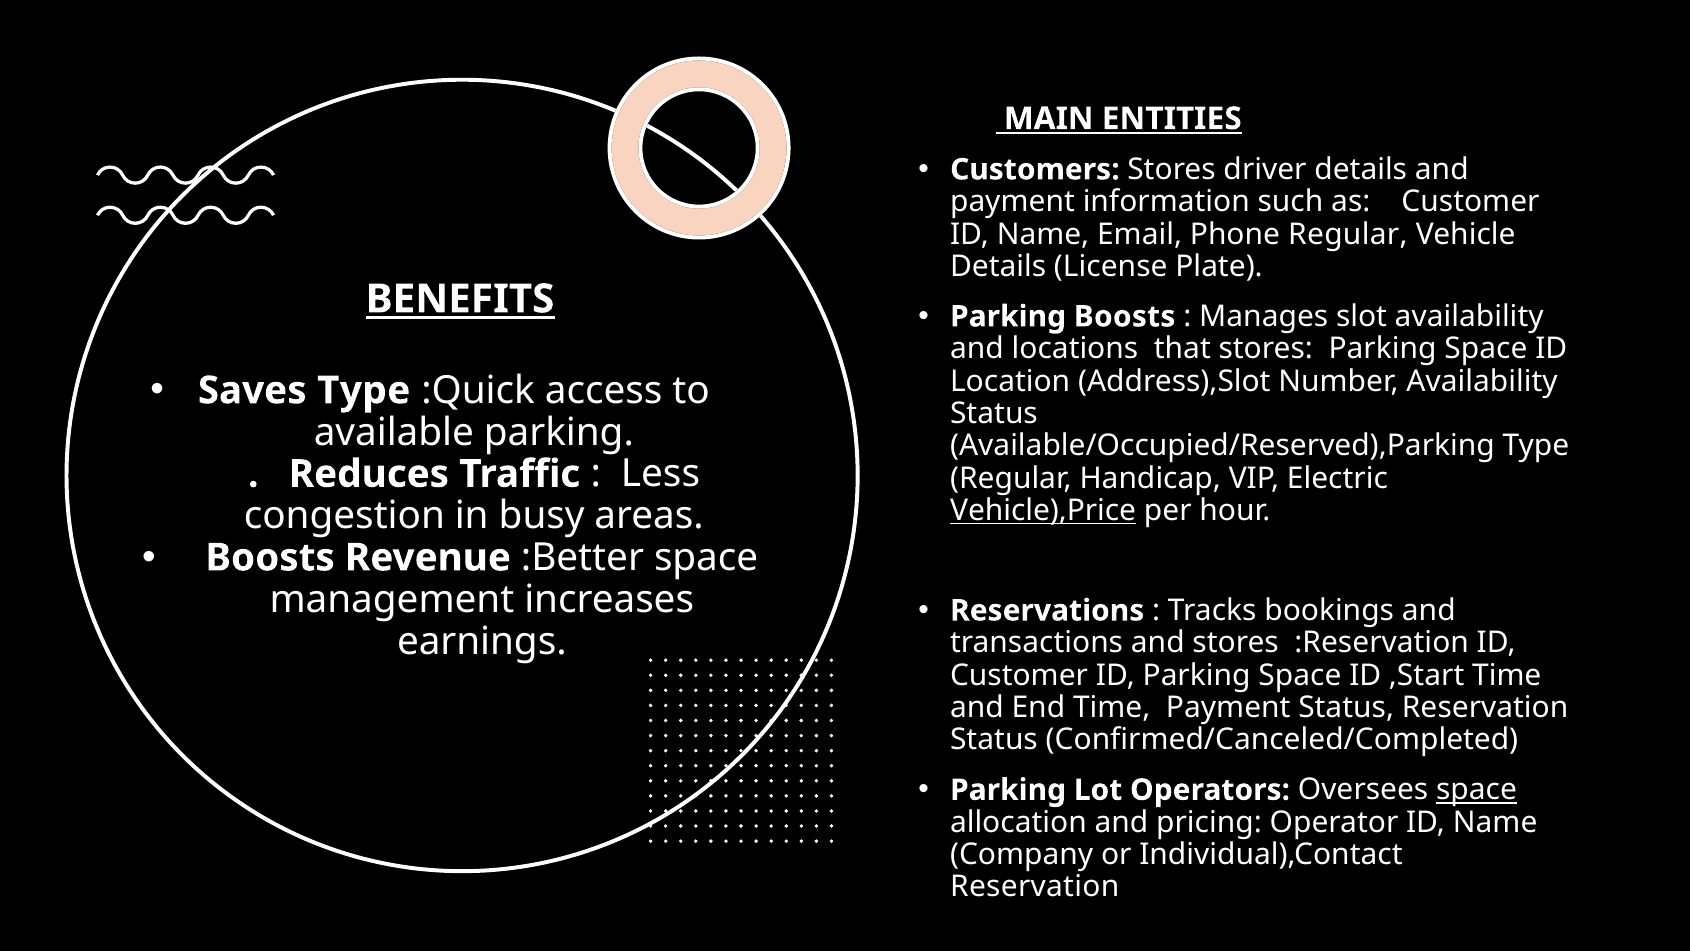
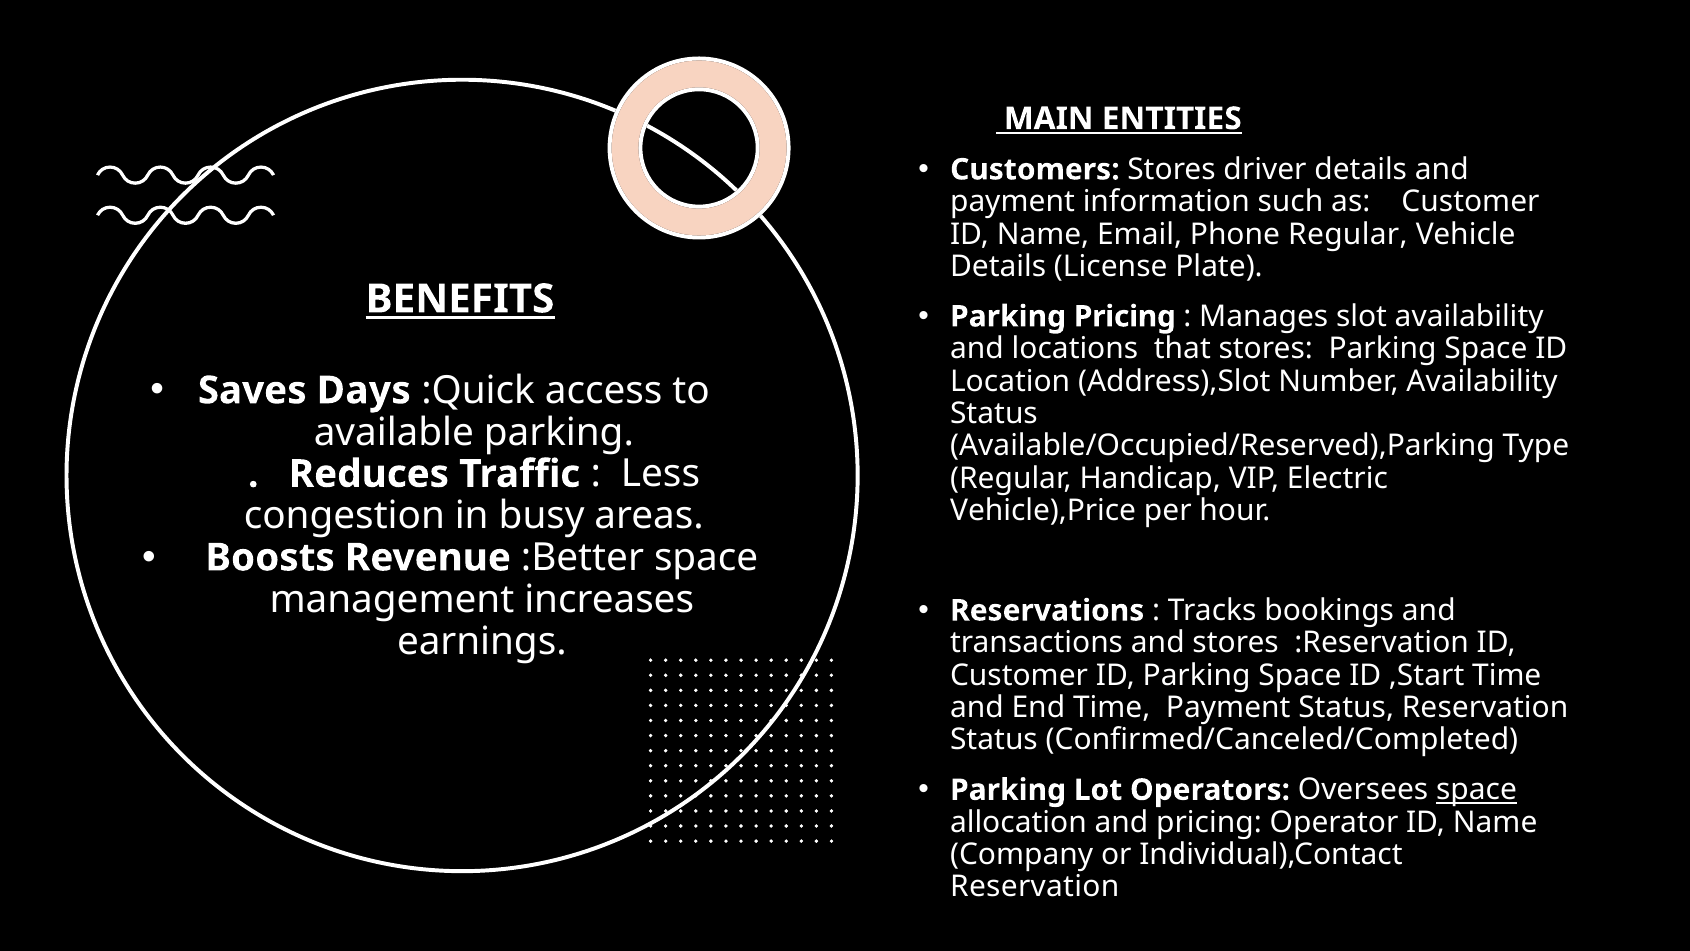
Parking Boosts: Boosts -> Pricing
Saves Type: Type -> Days
Vehicle),Price underline: present -> none
